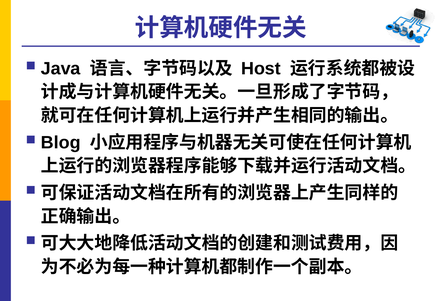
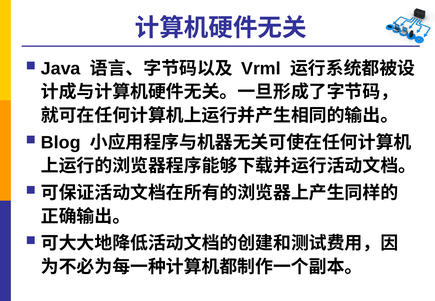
Host: Host -> Vrml
